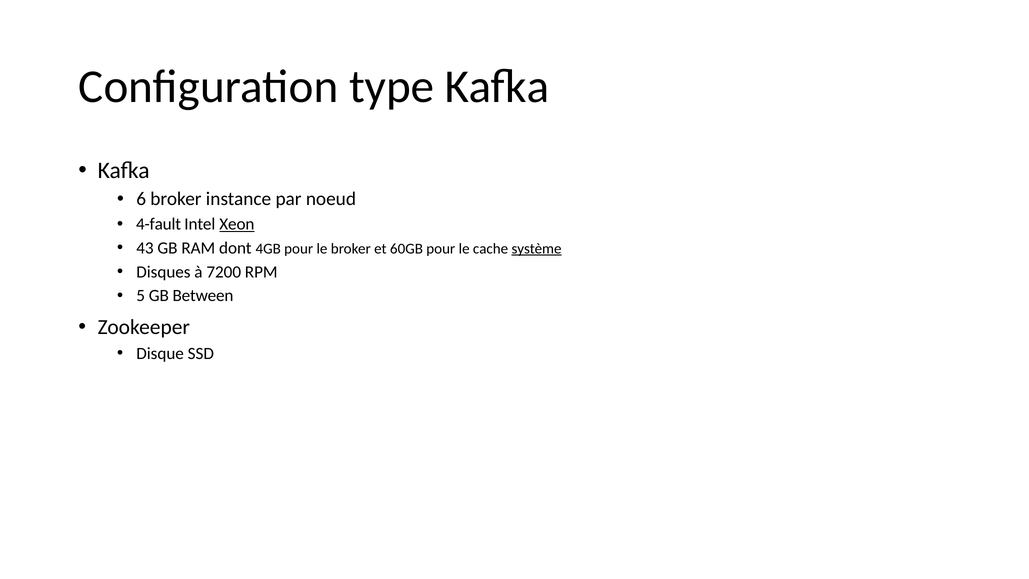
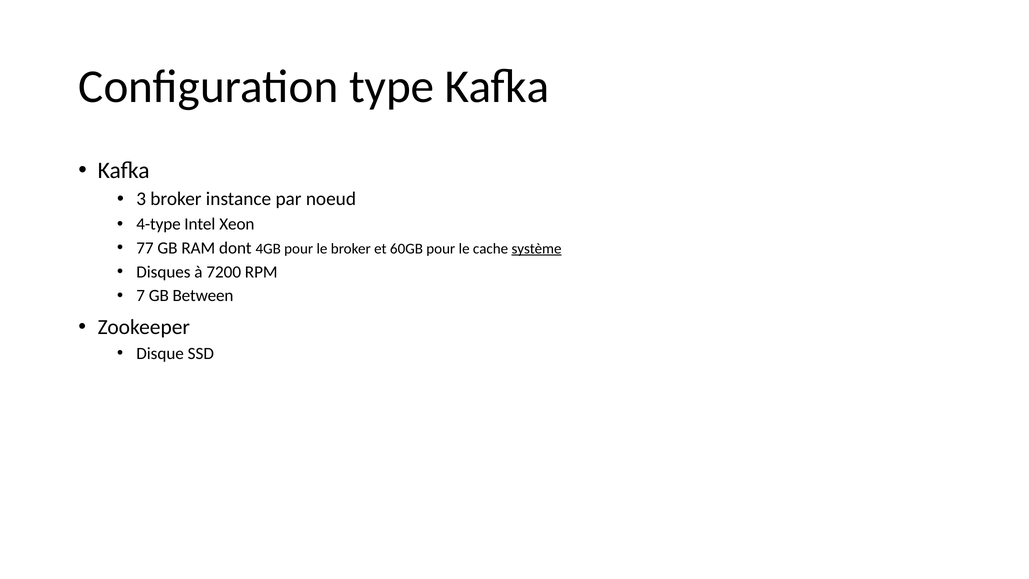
6: 6 -> 3
4-fault: 4-fault -> 4-type
Xeon underline: present -> none
43: 43 -> 77
5: 5 -> 7
